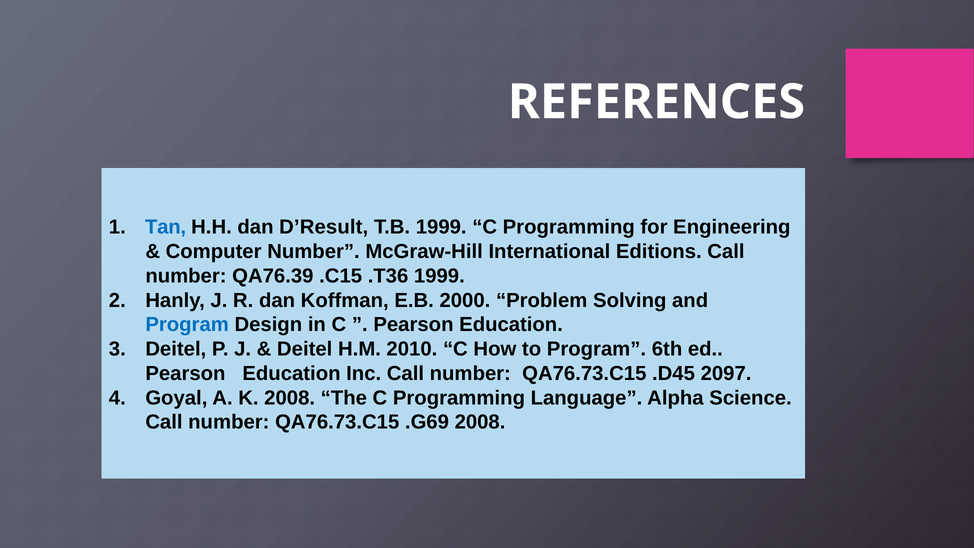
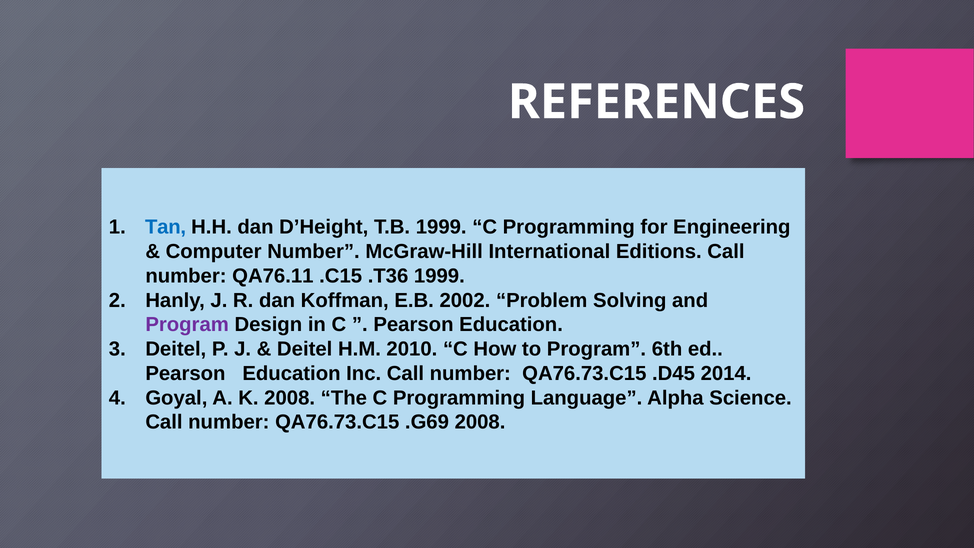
D’Result: D’Result -> D’Height
QA76.39: QA76.39 -> QA76.11
2000: 2000 -> 2002
Program at (187, 325) colour: blue -> purple
2097: 2097 -> 2014
